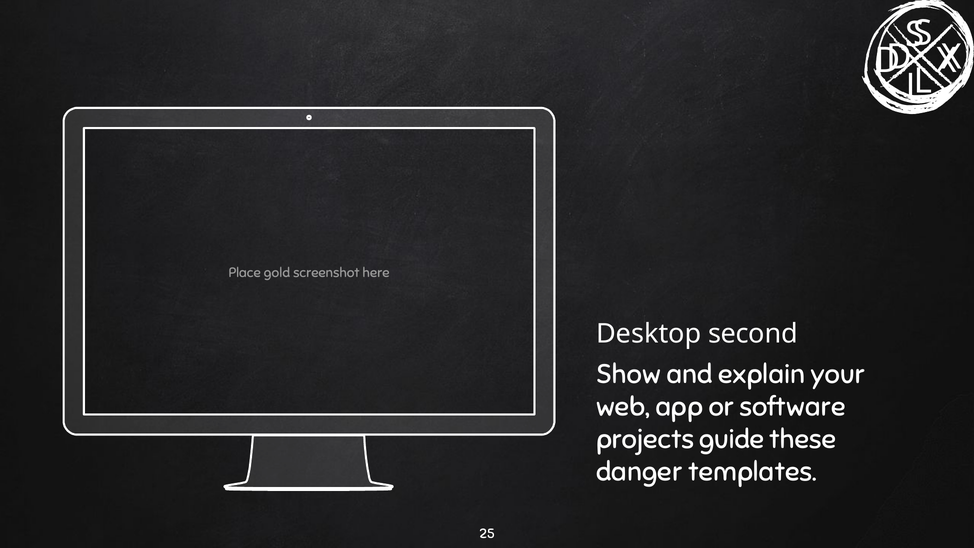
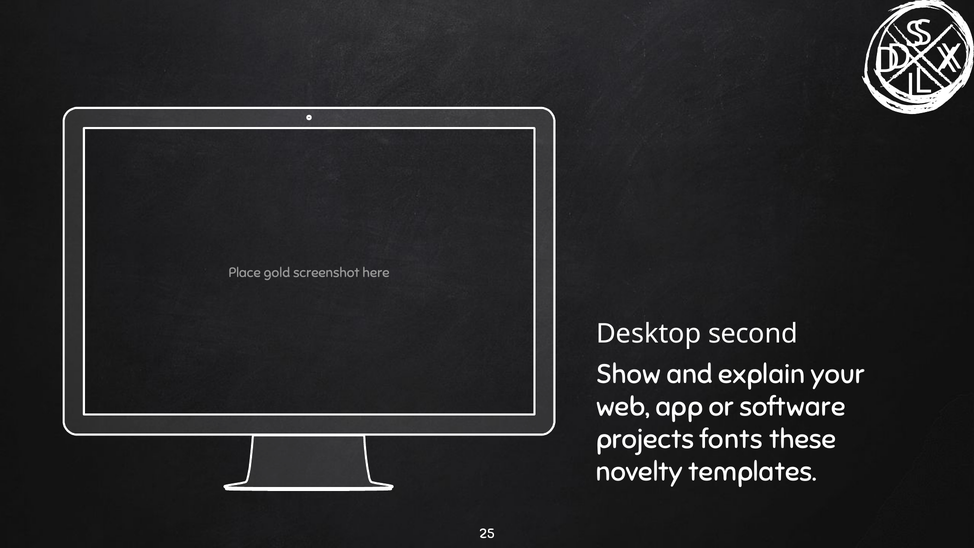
guide: guide -> fonts
danger: danger -> novelty
